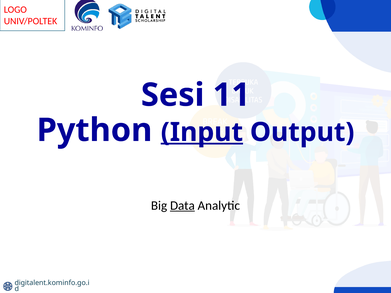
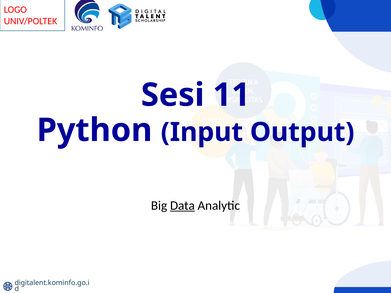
Input underline: present -> none
